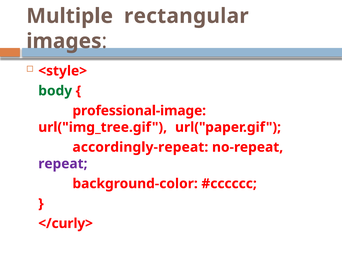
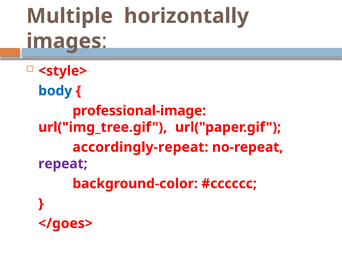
rectangular: rectangular -> horizontally
body colour: green -> blue
</curly>: </curly> -> </goes>
